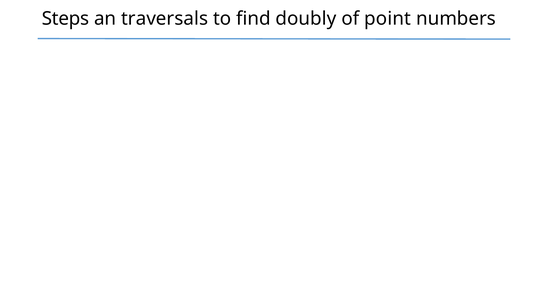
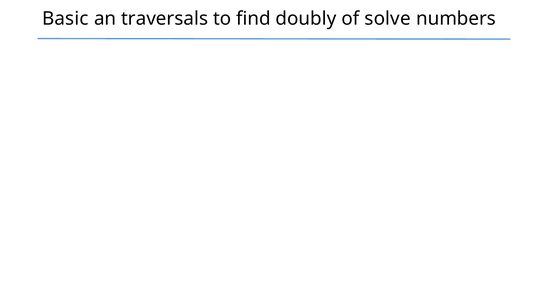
Steps: Steps -> Basic
point: point -> solve
